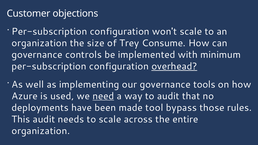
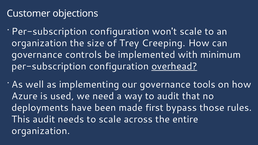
Consume: Consume -> Creeping
need underline: present -> none
tool: tool -> first
